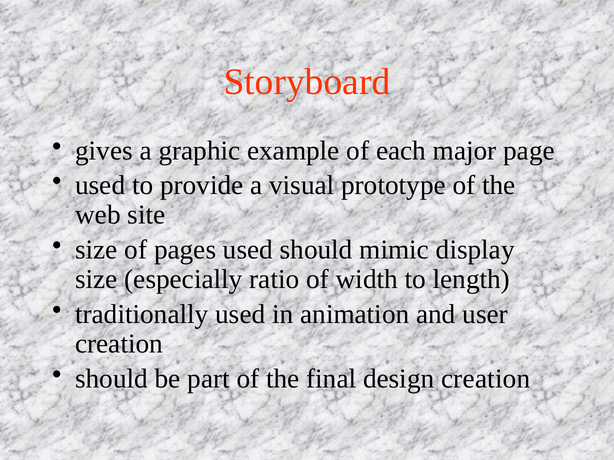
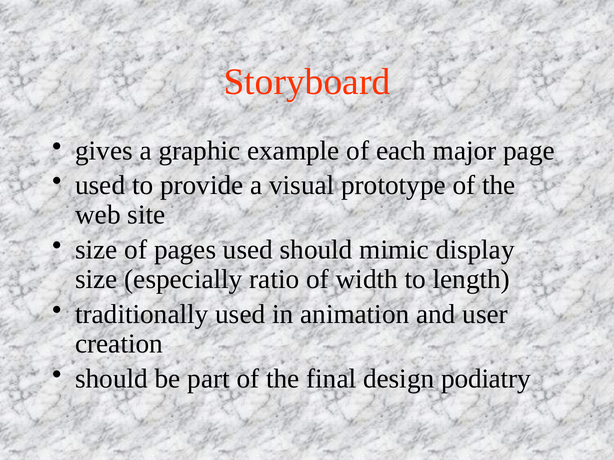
design creation: creation -> podiatry
